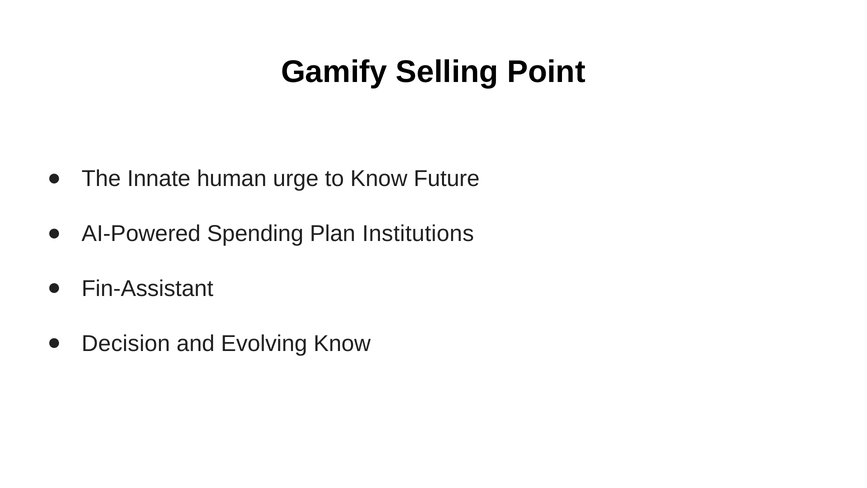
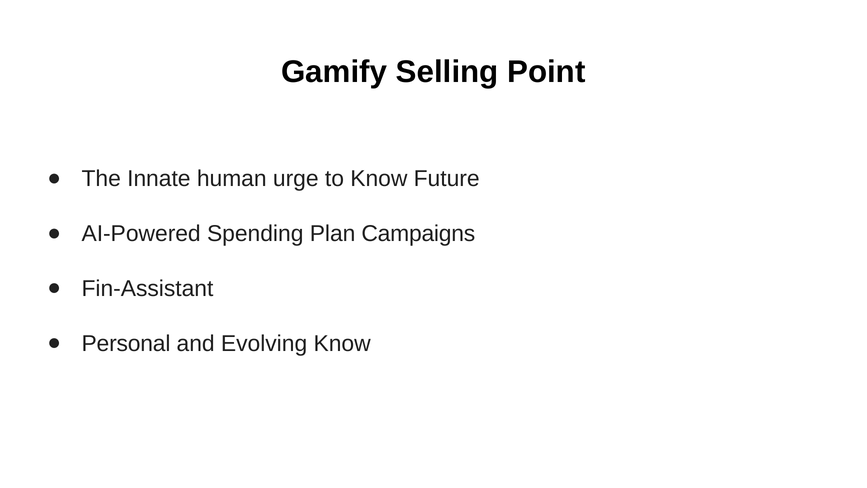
Institutions: Institutions -> Campaigns
Decision: Decision -> Personal
